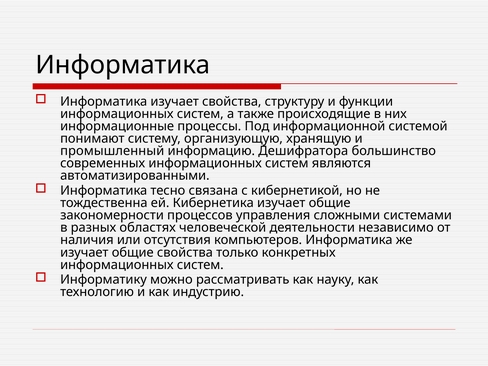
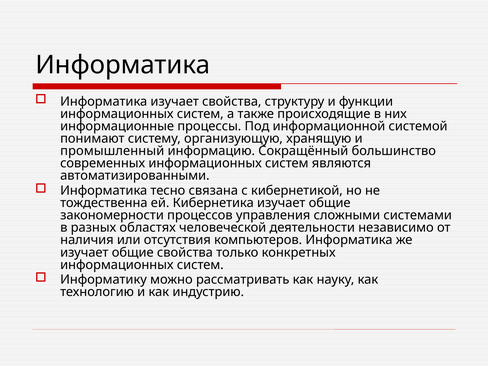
Дешифратора: Дешифратора -> Сокращённый
